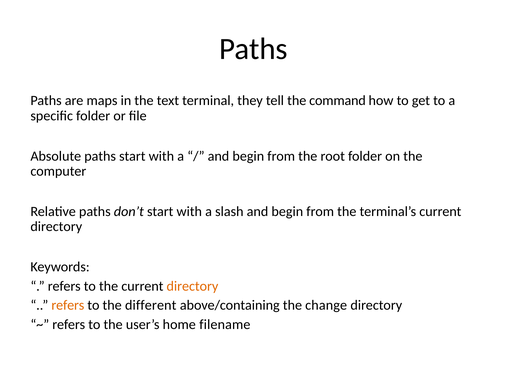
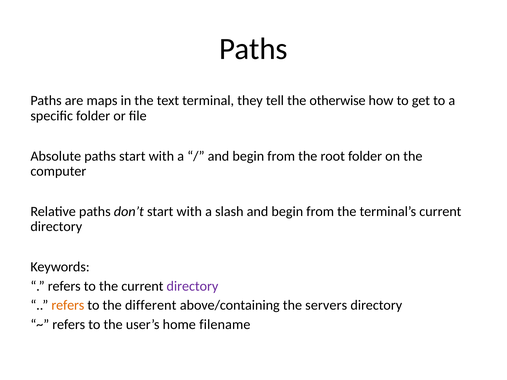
command: command -> otherwise
directory at (192, 286) colour: orange -> purple
change: change -> servers
